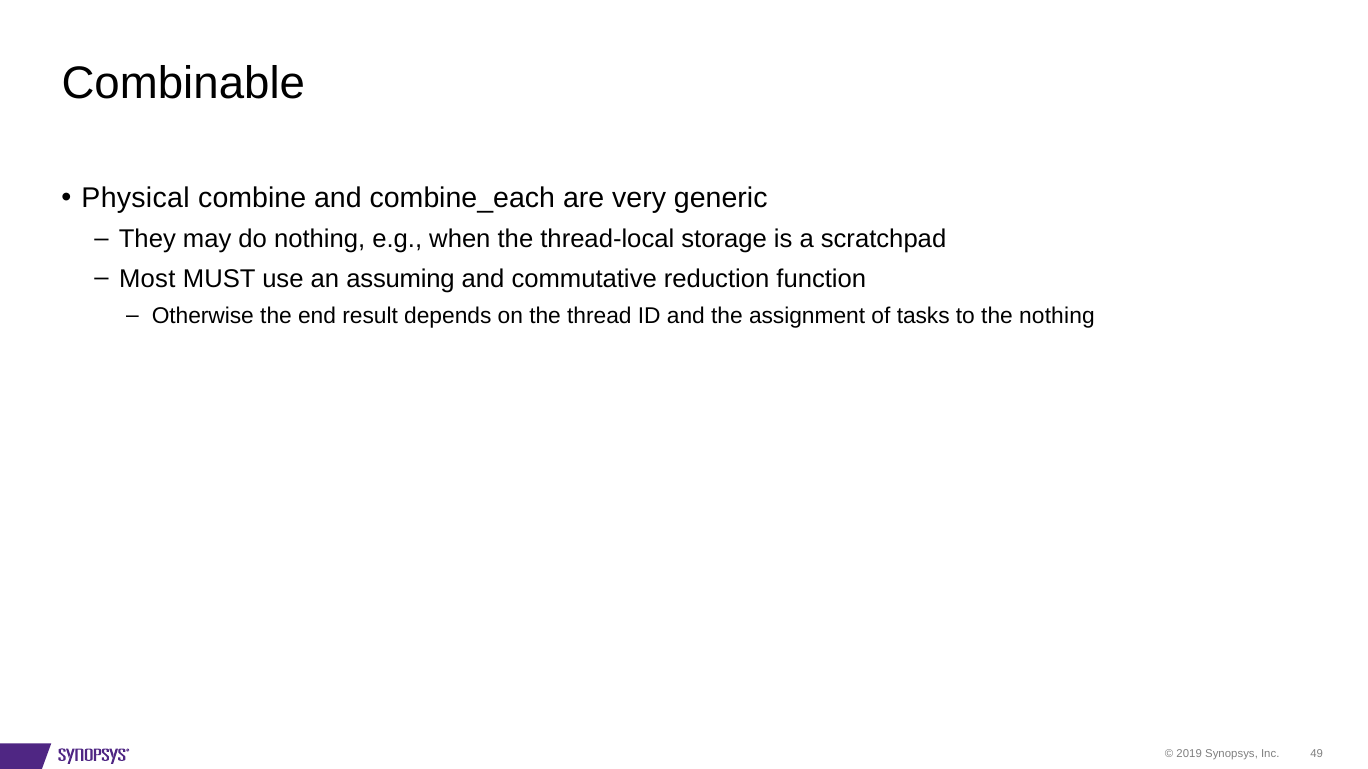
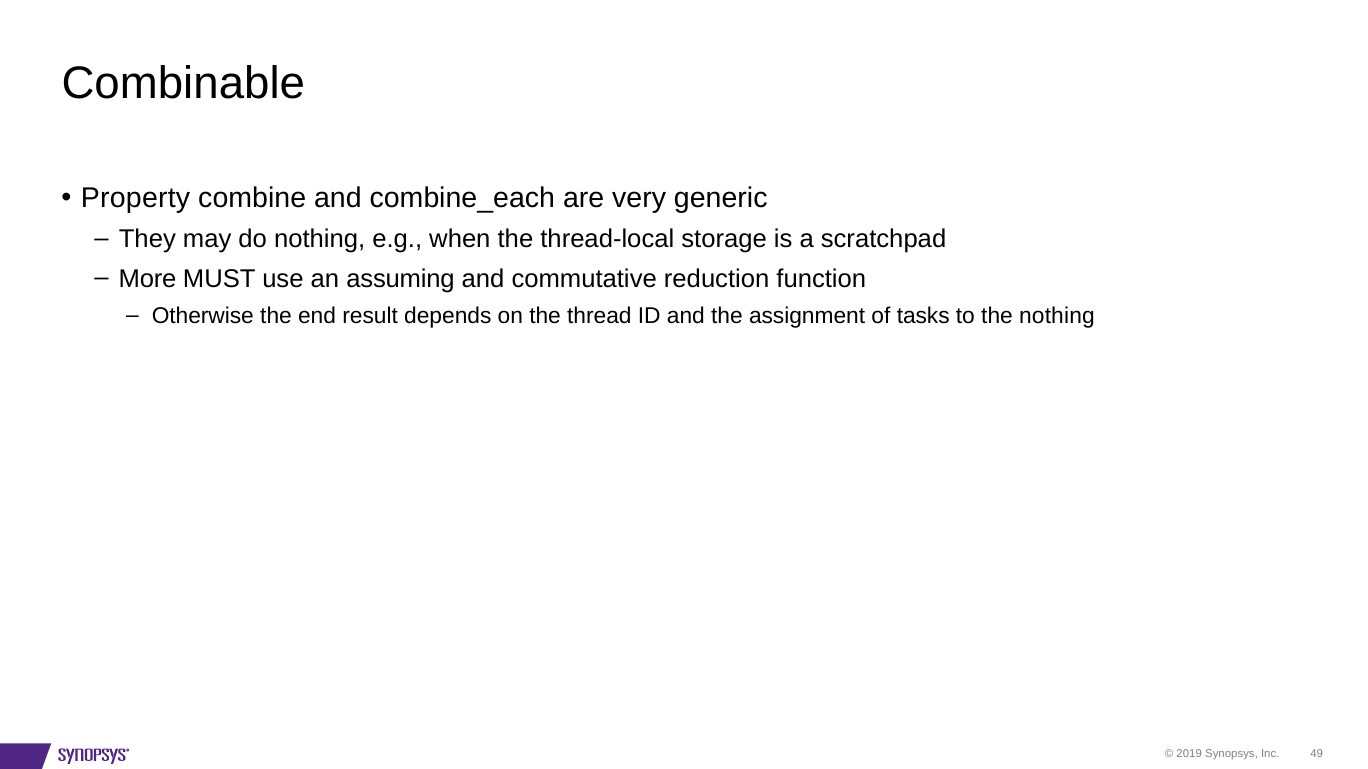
Physical: Physical -> Property
Most: Most -> More
